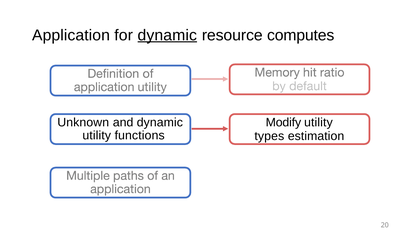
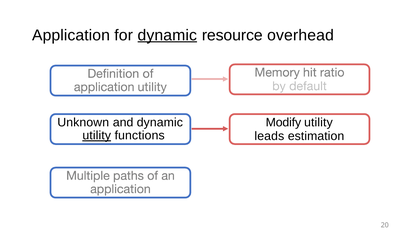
computes: computes -> overhead
utility at (97, 136) underline: none -> present
types: types -> leads
